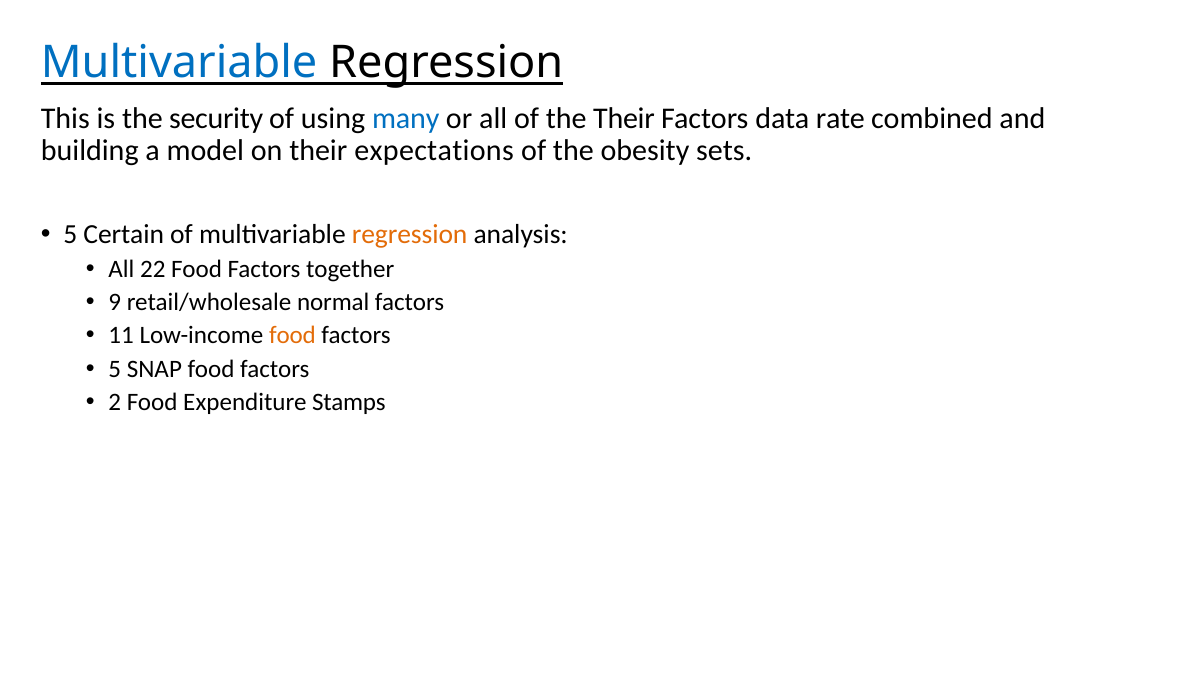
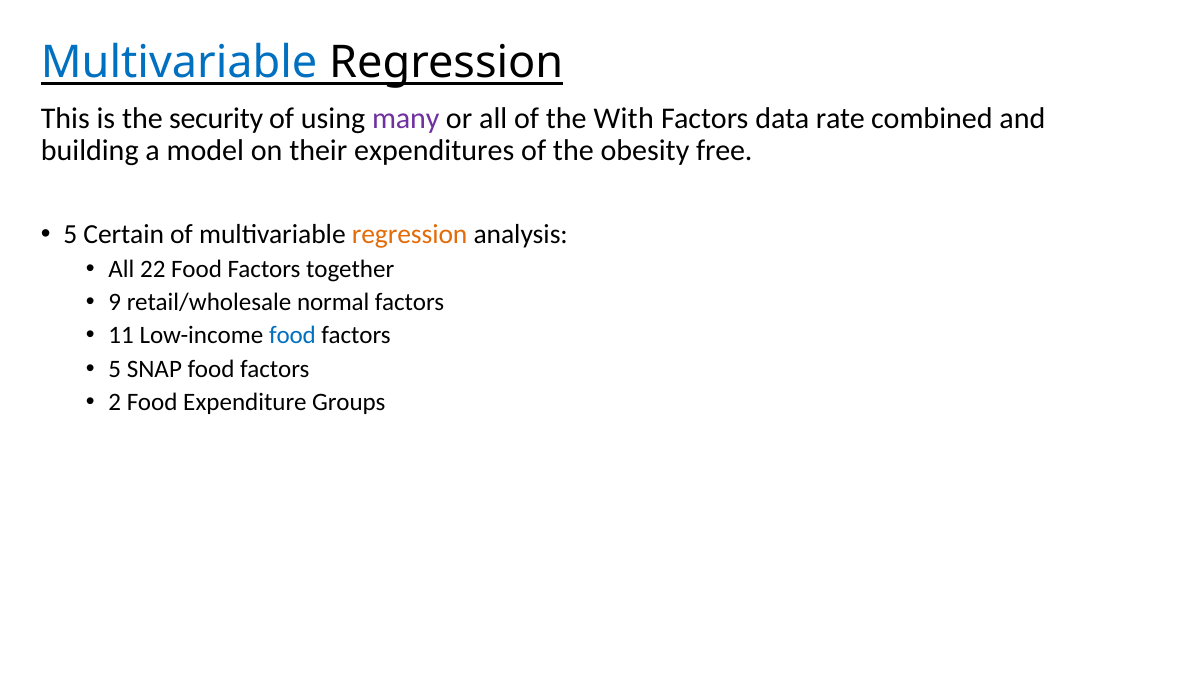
many colour: blue -> purple
the Their: Their -> With
expectations: expectations -> expenditures
sets: sets -> free
food at (292, 336) colour: orange -> blue
Stamps: Stamps -> Groups
